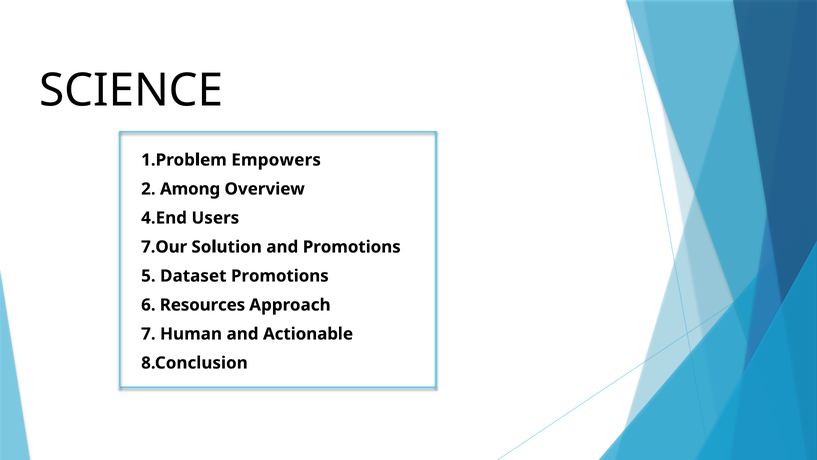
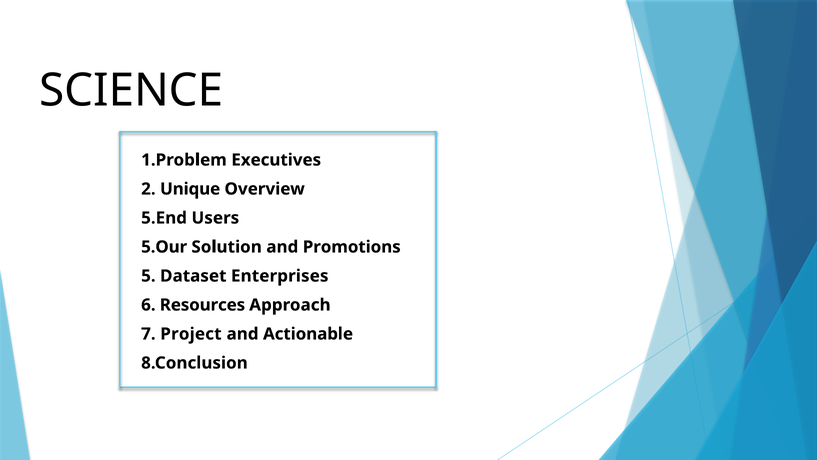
Empowers: Empowers -> Executives
Among: Among -> Unique
4.End: 4.End -> 5.End
7.Our: 7.Our -> 5.Our
Dataset Promotions: Promotions -> Enterprises
Human: Human -> Project
